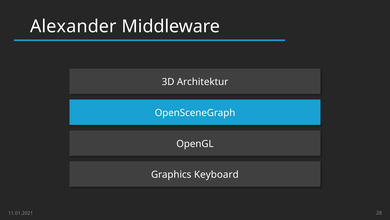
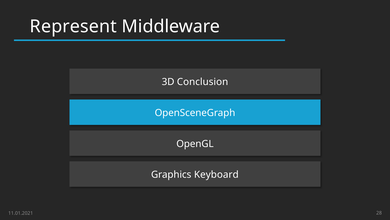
Alexander: Alexander -> Represent
Architektur: Architektur -> Conclusion
